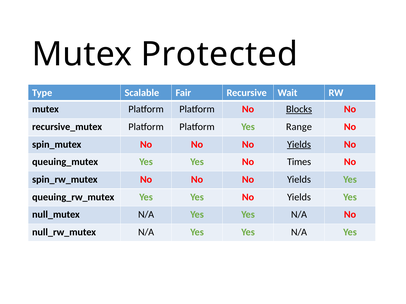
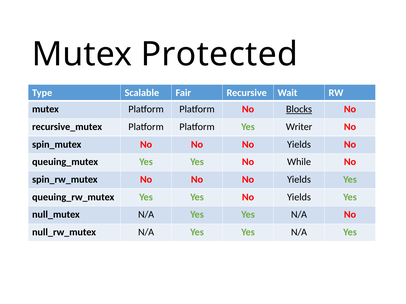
Range: Range -> Writer
Yields at (299, 145) underline: present -> none
Times: Times -> While
